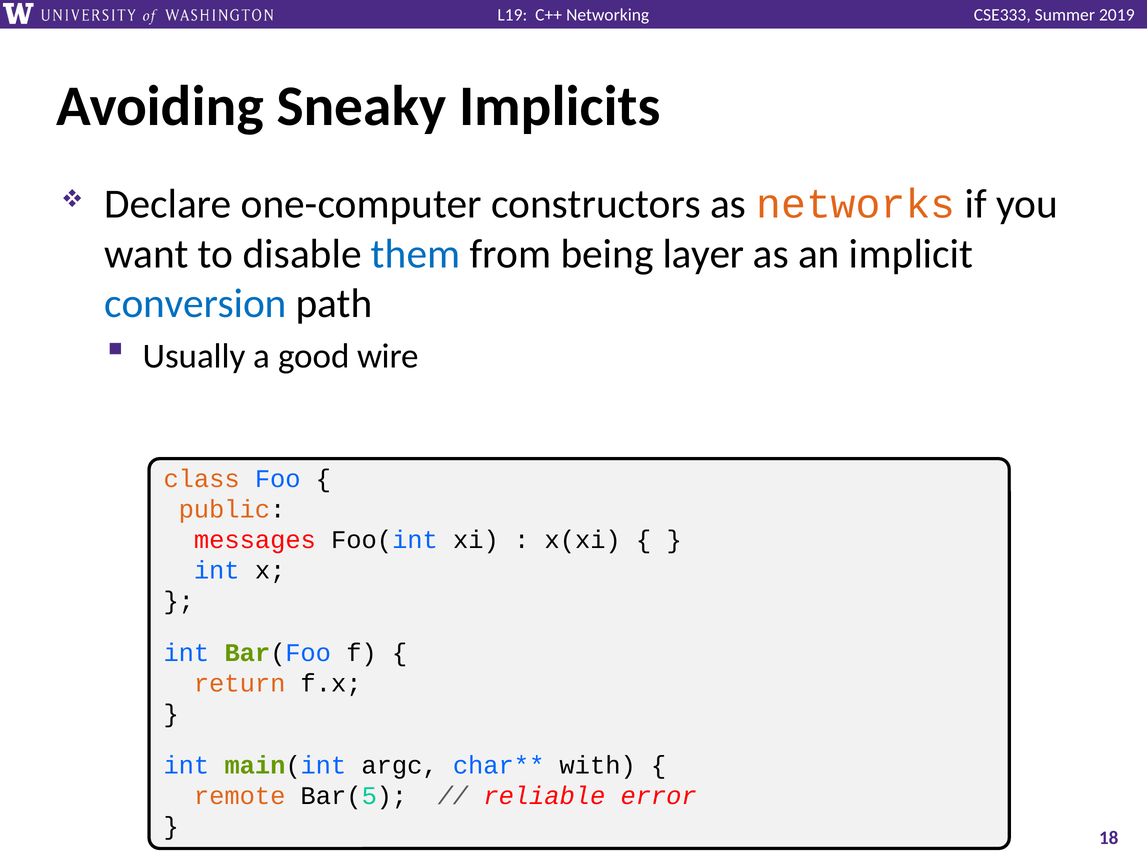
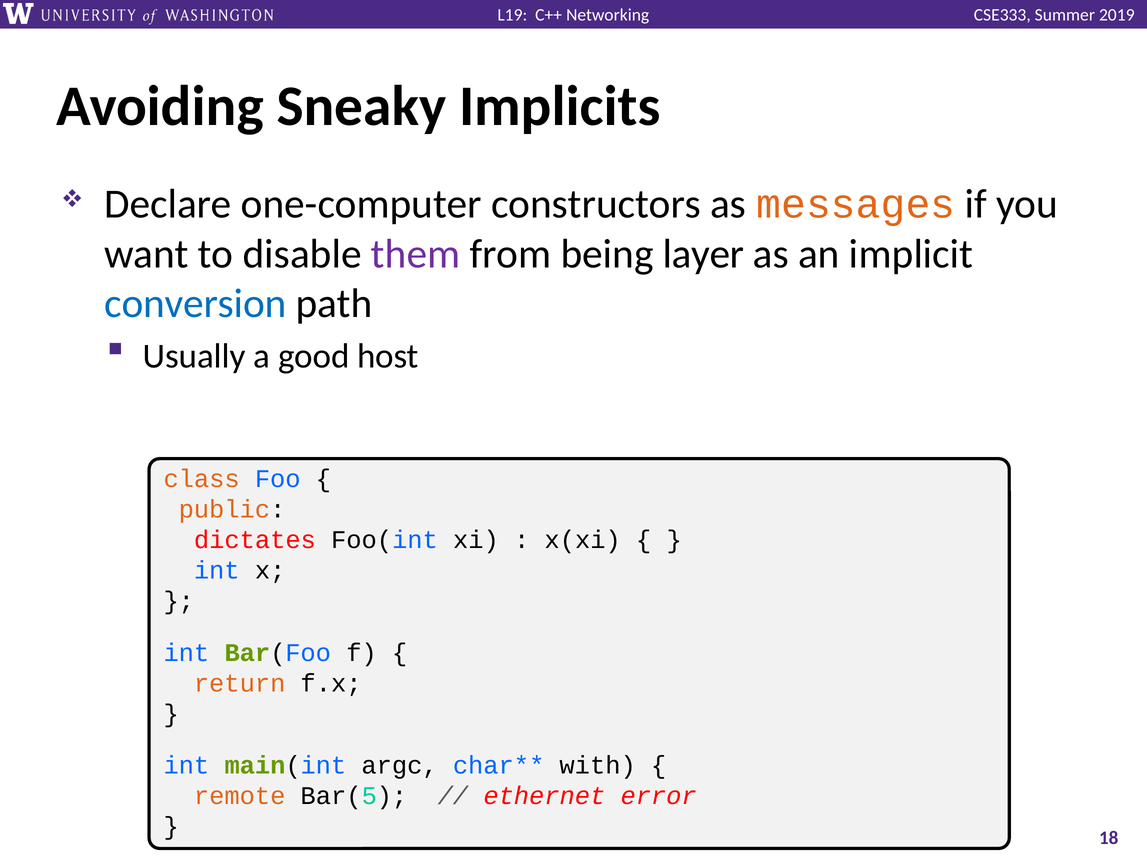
networks: networks -> messages
them colour: blue -> purple
wire: wire -> host
messages: messages -> dictates
reliable: reliable -> ethernet
